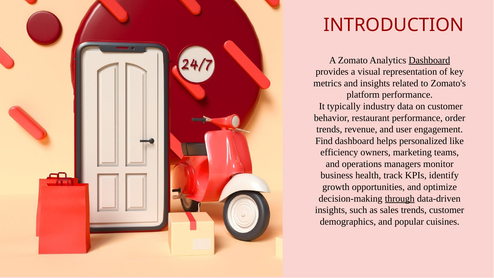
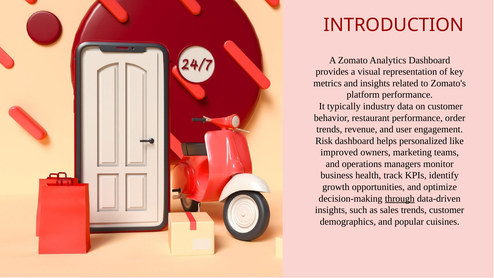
Dashboard at (429, 60) underline: present -> none
Find: Find -> Risk
efficiency: efficiency -> improved
